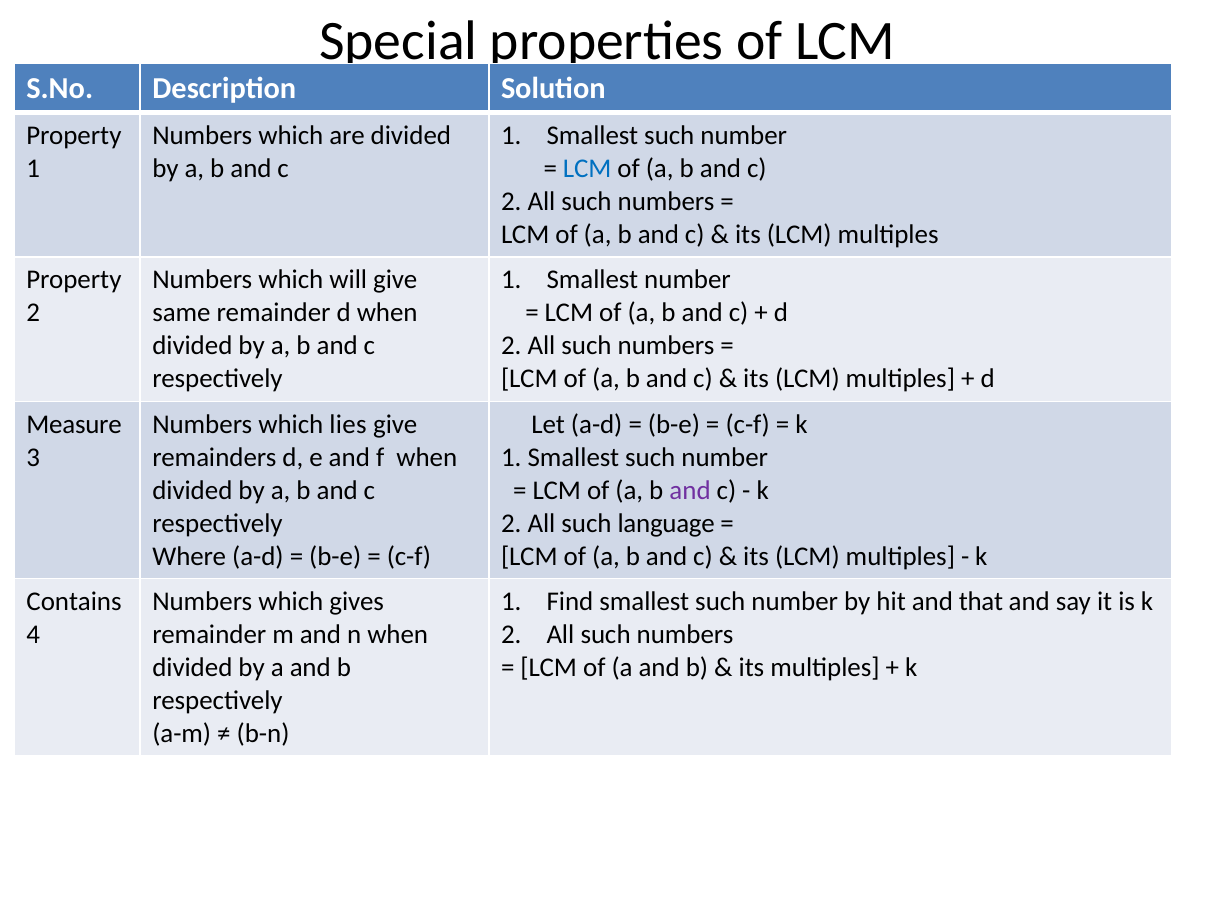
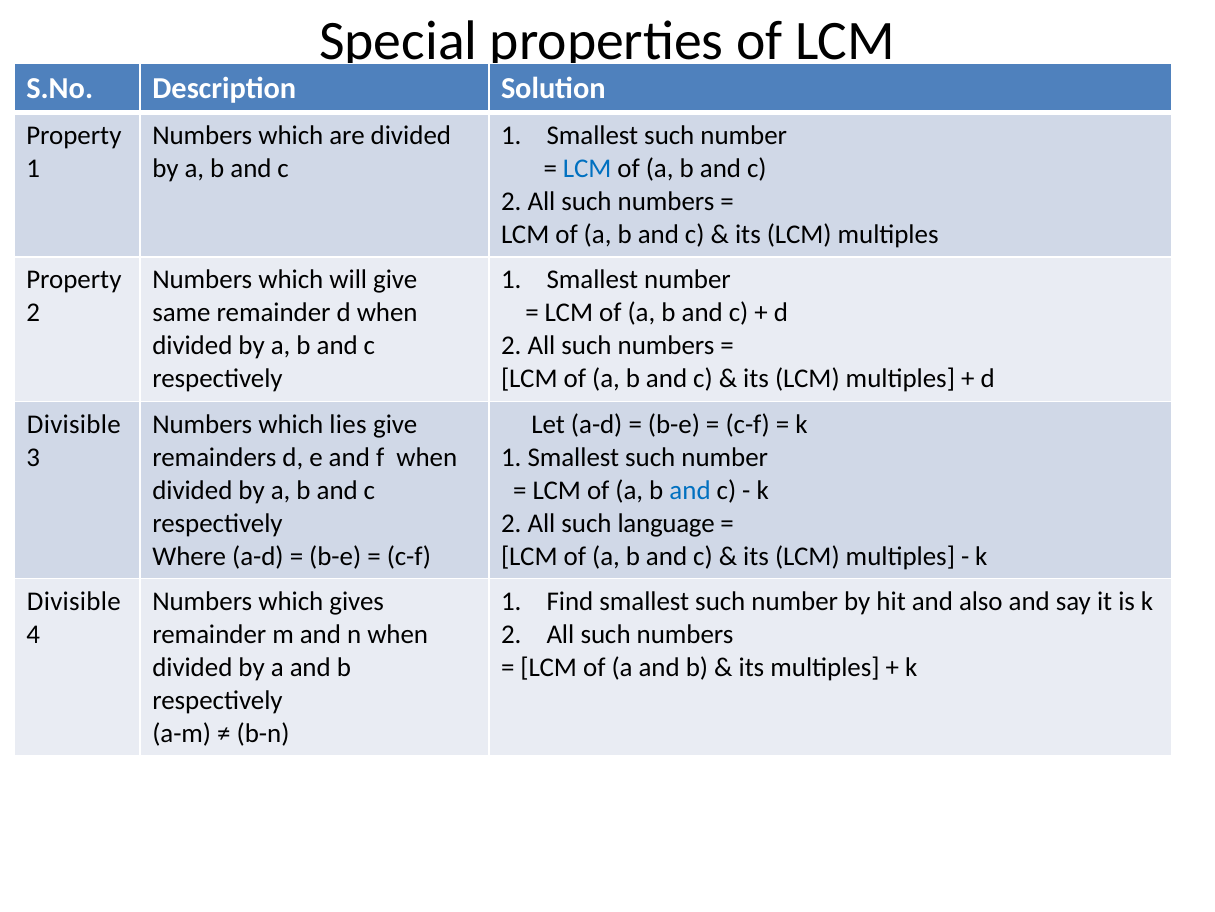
Measure at (74, 424): Measure -> Divisible
and at (690, 490) colour: purple -> blue
Contains at (74, 601): Contains -> Divisible
that: that -> also
